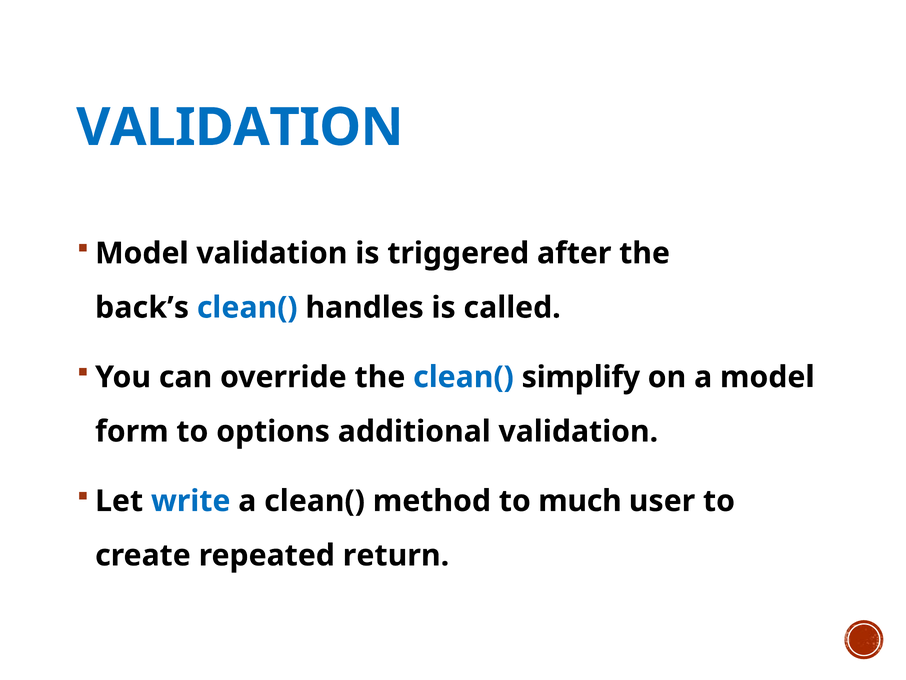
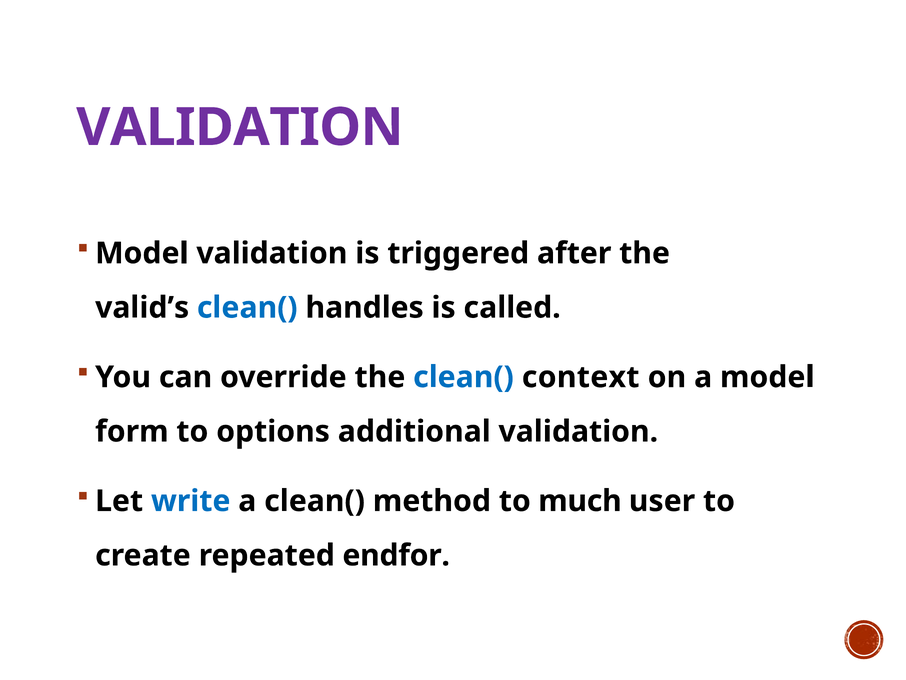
VALIDATION at (240, 127) colour: blue -> purple
back’s: back’s -> valid’s
simplify: simplify -> context
return: return -> endfor
